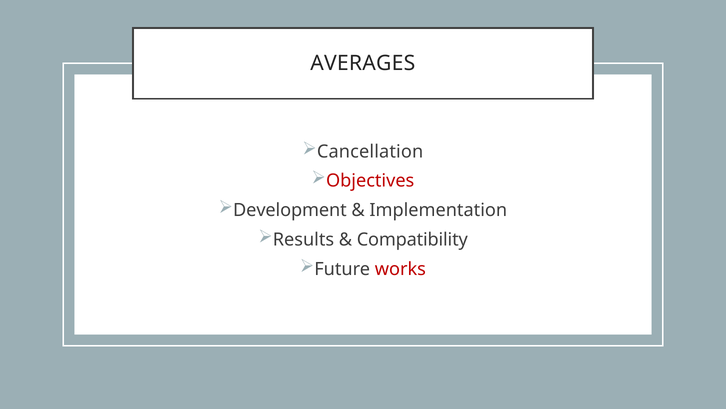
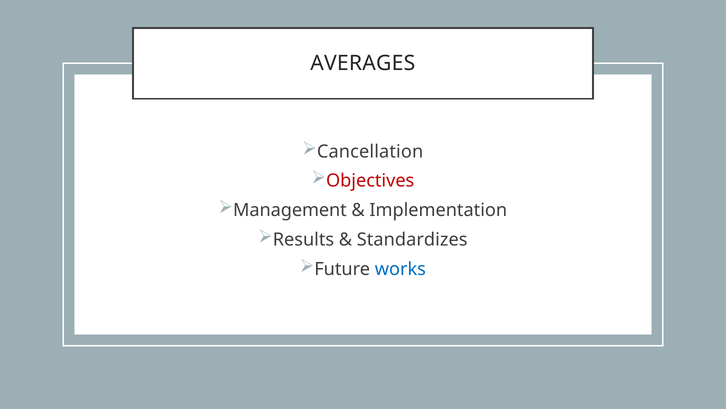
Development: Development -> Management
Compatibility: Compatibility -> Standardizes
works colour: red -> blue
